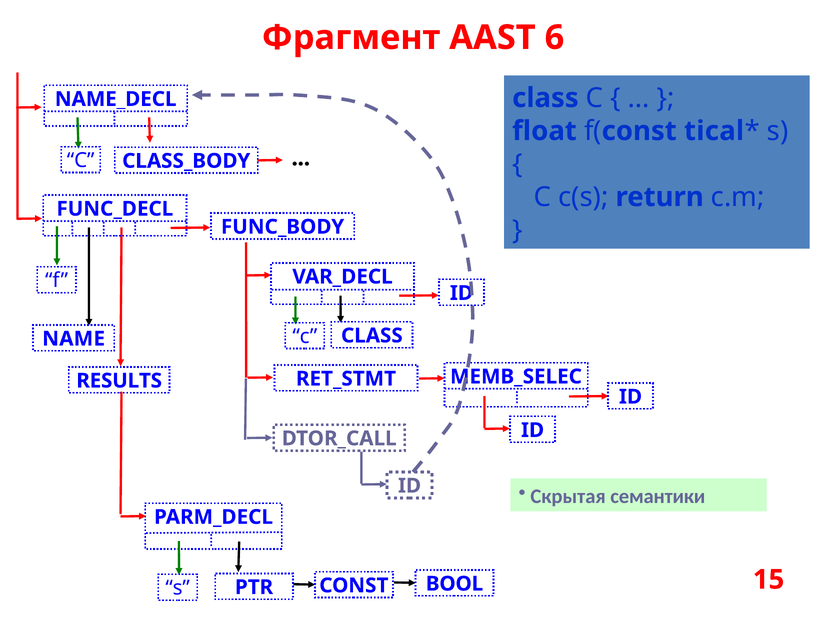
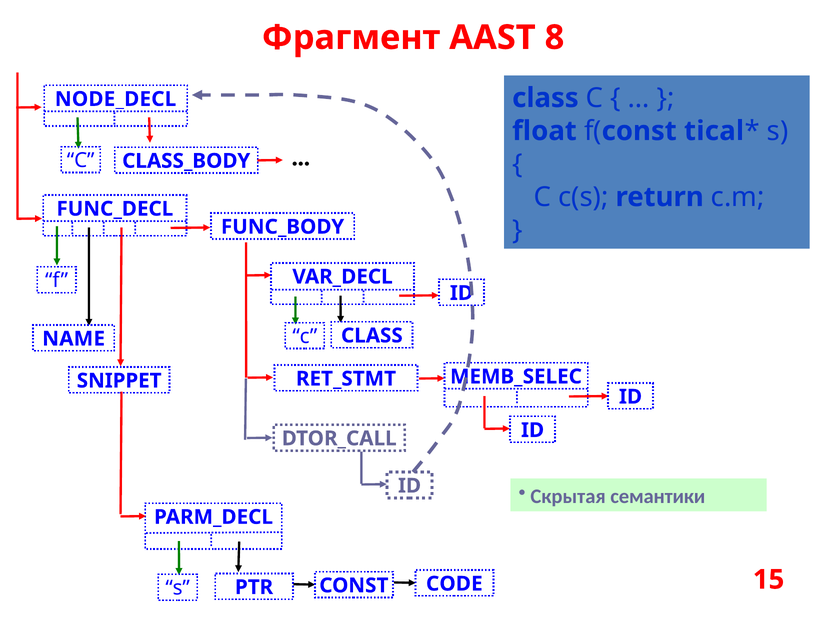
6: 6 -> 8
NAME_DECL: NAME_DECL -> NODE_DECL
RESULTS: RESULTS -> SNIPPET
BOOL: BOOL -> CODE
